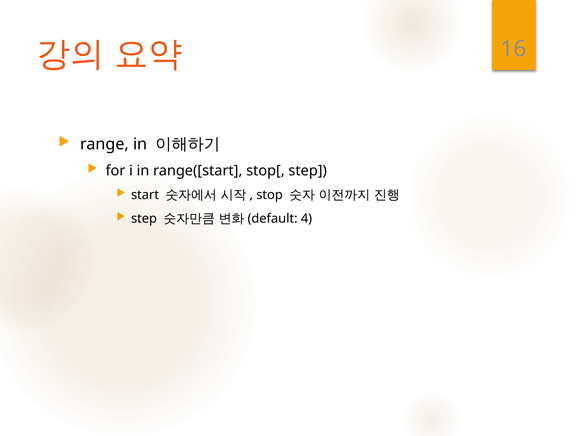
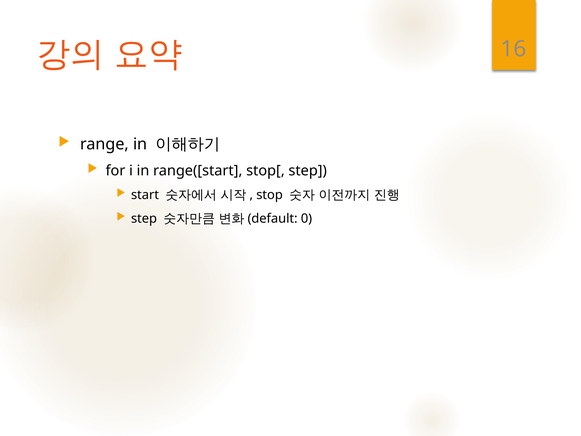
4: 4 -> 0
